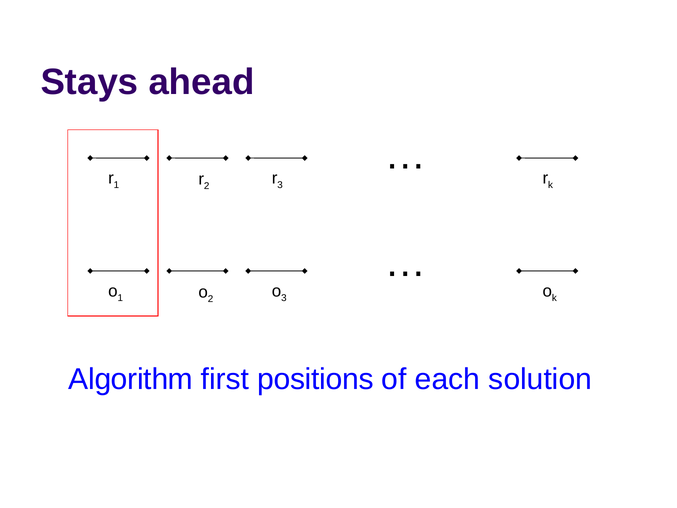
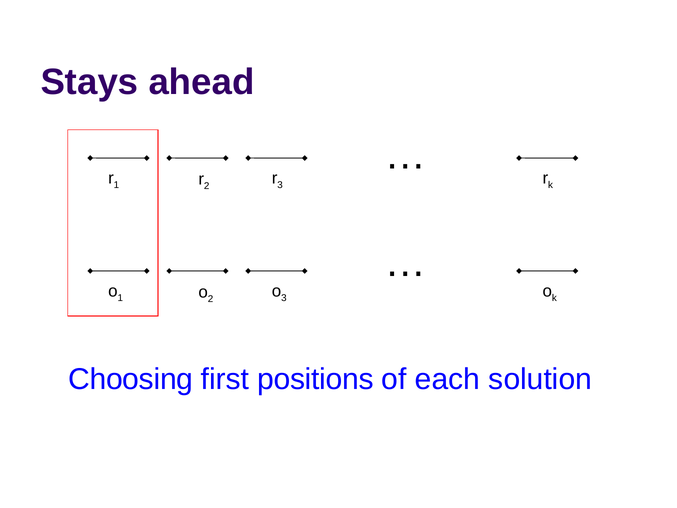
Algorithm: Algorithm -> Choosing
